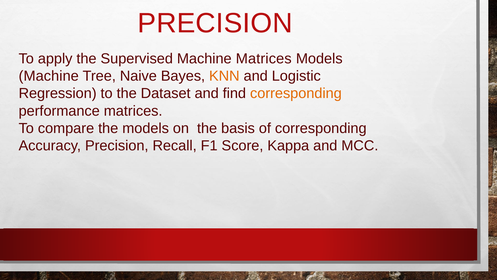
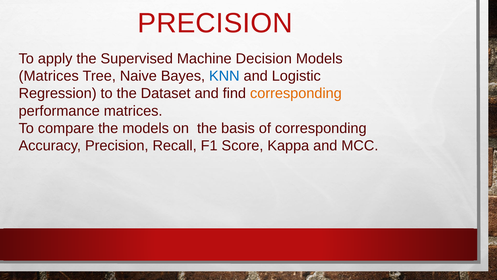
Machine Matrices: Matrices -> Decision
Machine at (49, 76): Machine -> Matrices
KNN colour: orange -> blue
